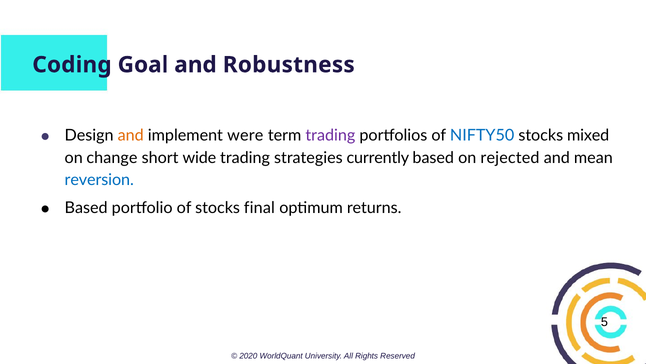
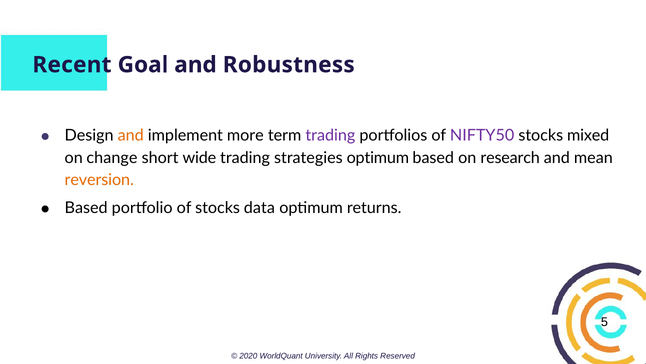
Coding: Coding -> Recent
were: were -> more
NIFTY50 colour: blue -> purple
strategies currently: currently -> optimum
rejected: rejected -> research
reversion colour: blue -> orange
final: final -> data
